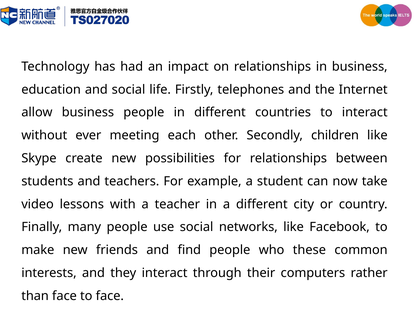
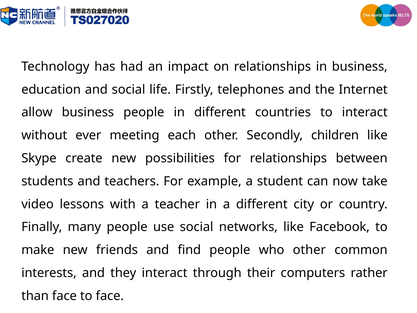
who these: these -> other
